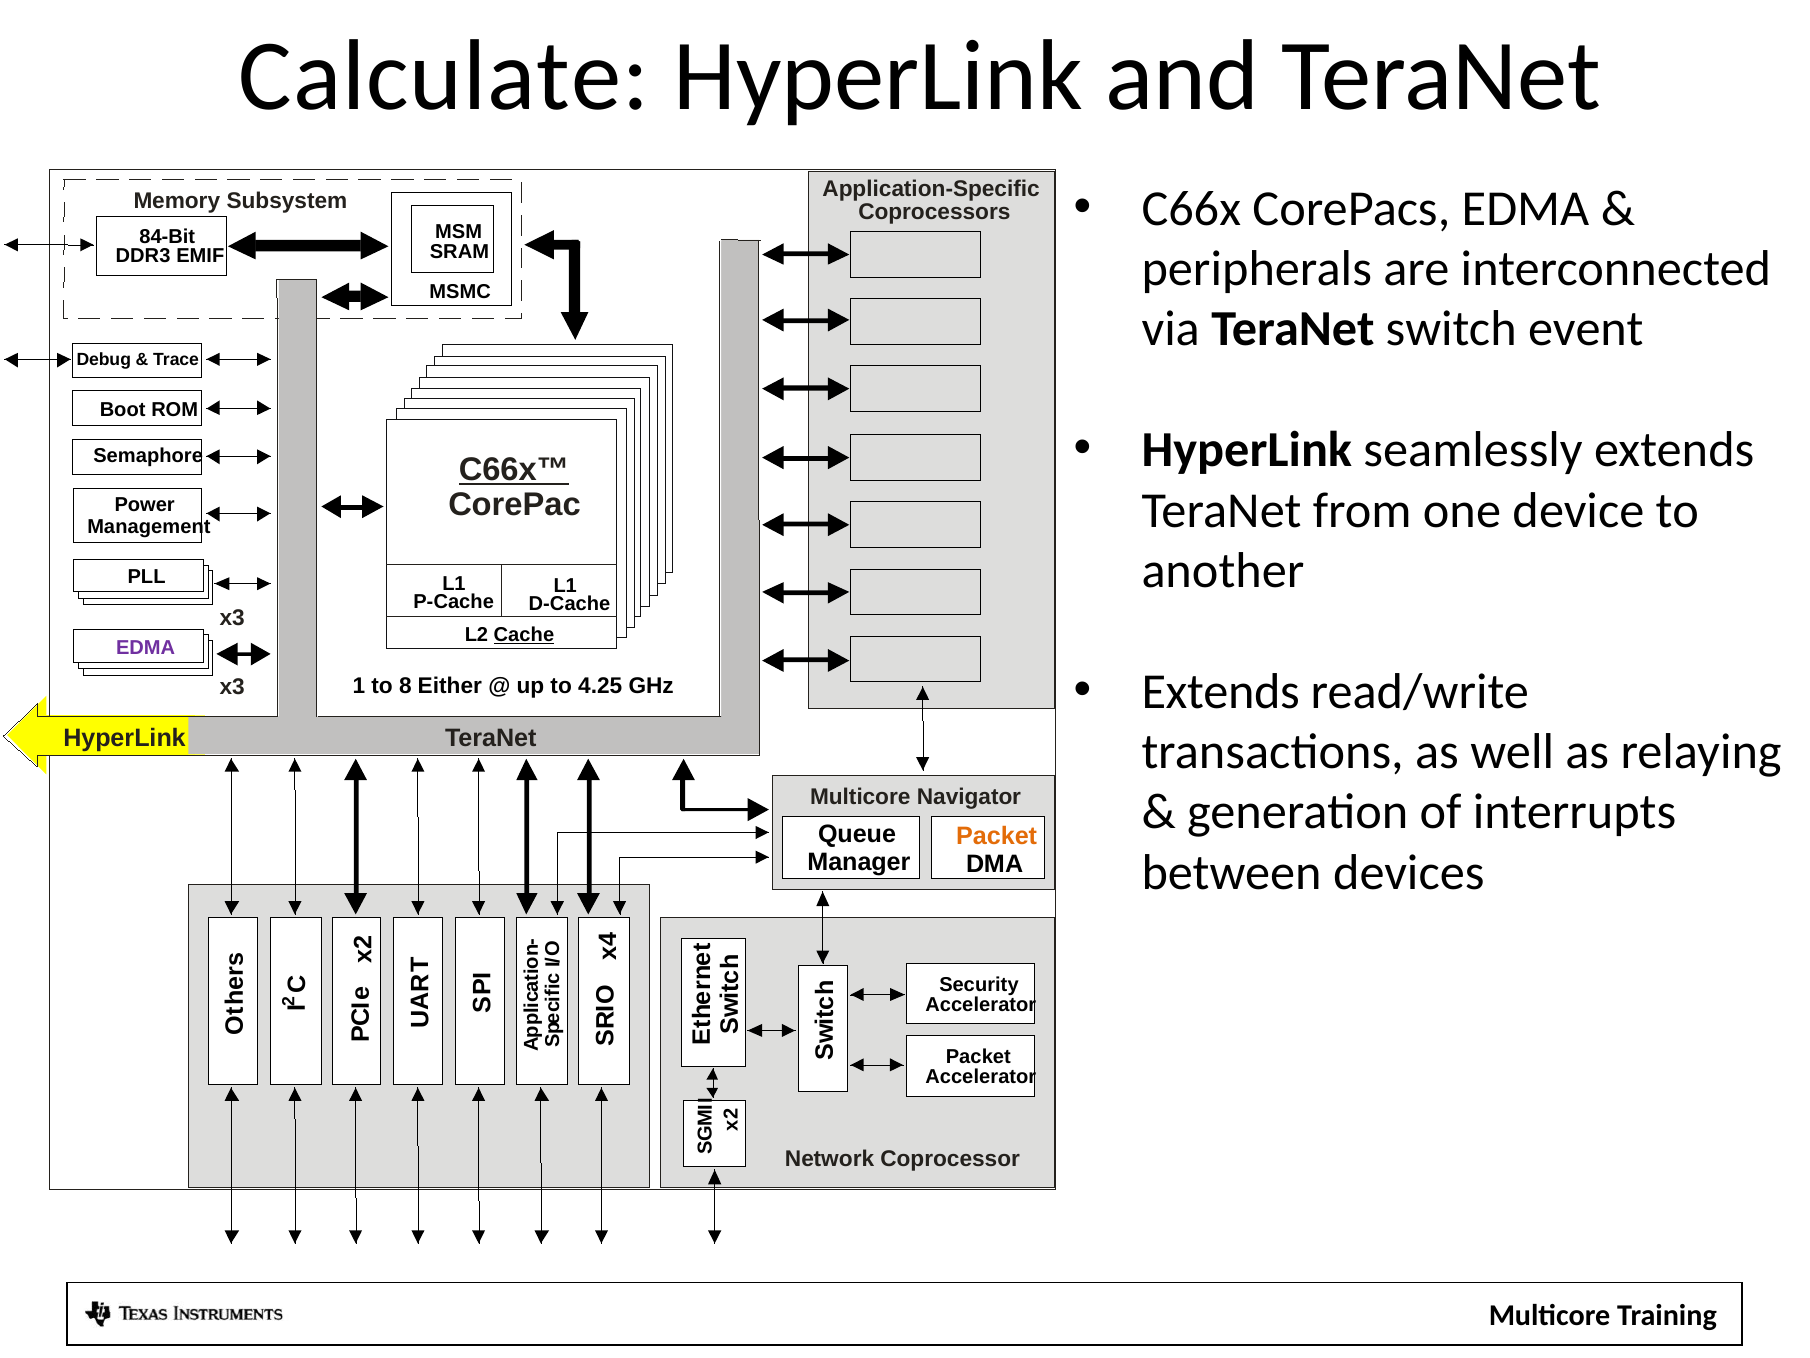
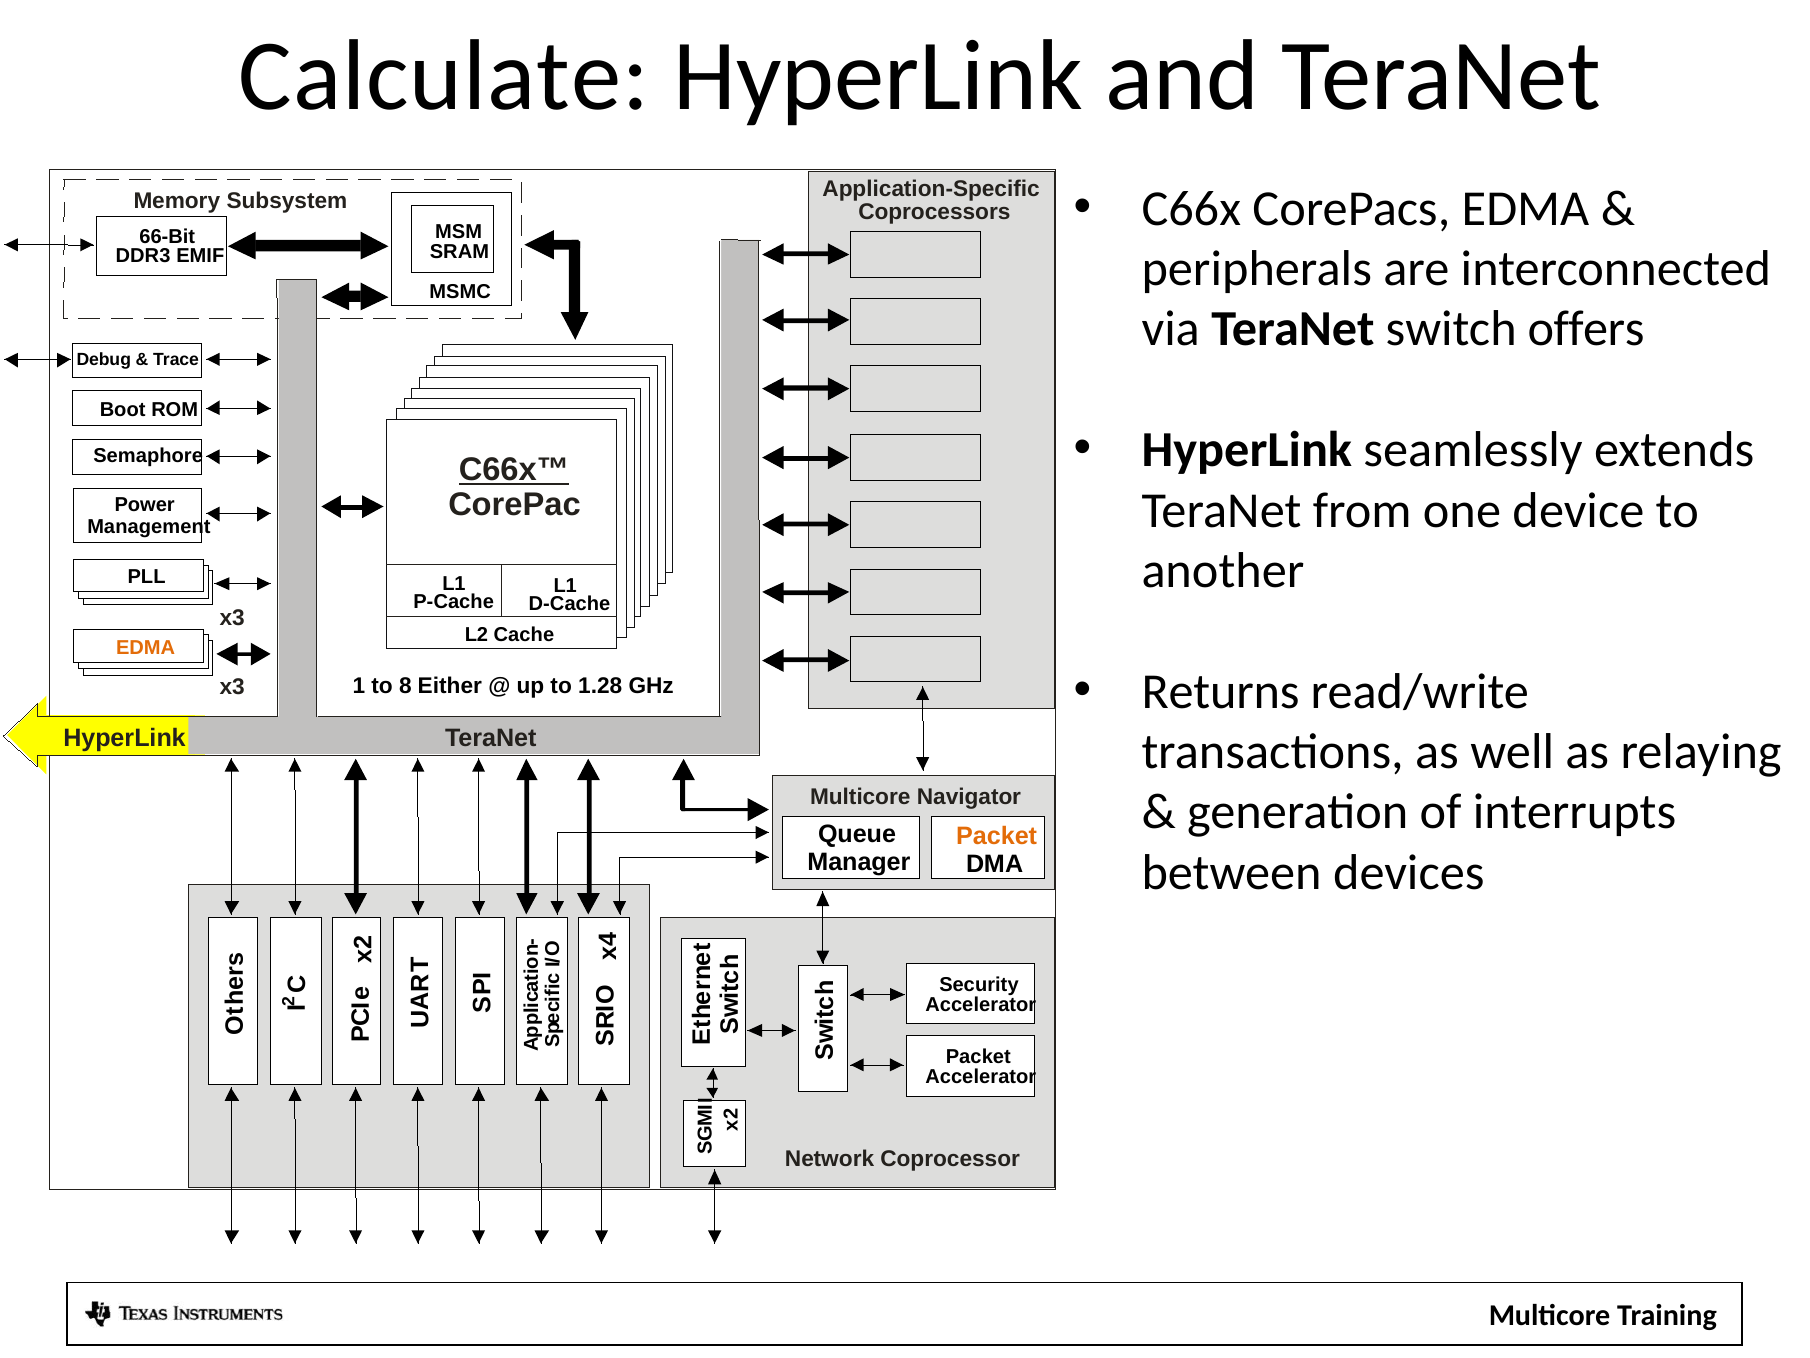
84-Bit: 84-Bit -> 66-Bit
event: event -> offers
Cache underline: present -> none
EDMA at (146, 647) colour: purple -> orange
Extends at (1221, 691): Extends -> Returns
4.25: 4.25 -> 1.28
